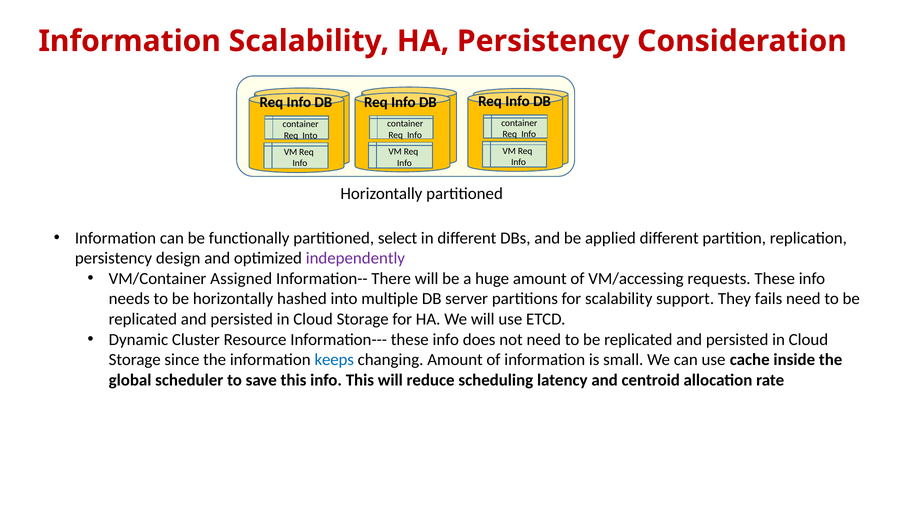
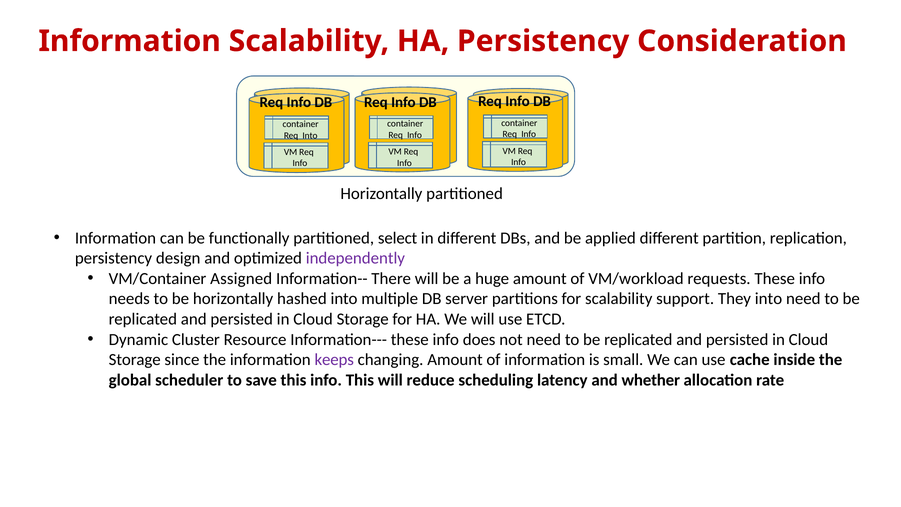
VM/accessing: VM/accessing -> VM/workload
They fails: fails -> into
keeps colour: blue -> purple
centroid: centroid -> whether
